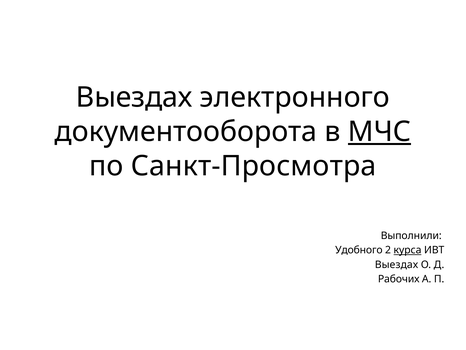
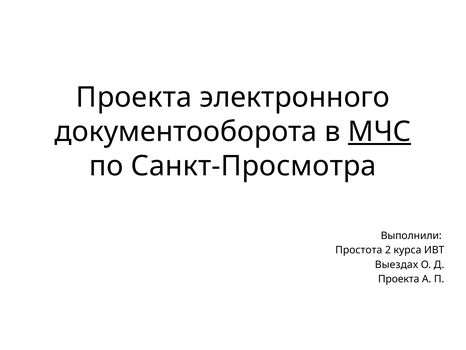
Выездах at (134, 97): Выездах -> Проекта
Удобного: Удобного -> Простота
курса underline: present -> none
Рабочих at (399, 279): Рабочих -> Проекта
